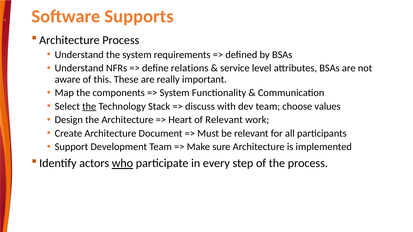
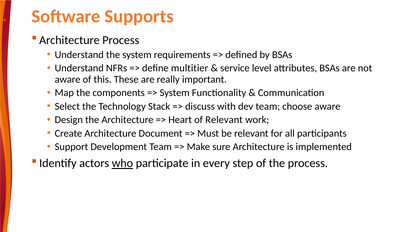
relations: relations -> multitier
the at (89, 107) underline: present -> none
choose values: values -> aware
